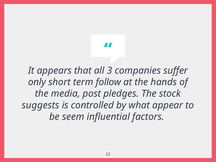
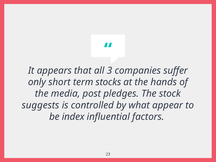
follow: follow -> stocks
seem: seem -> index
